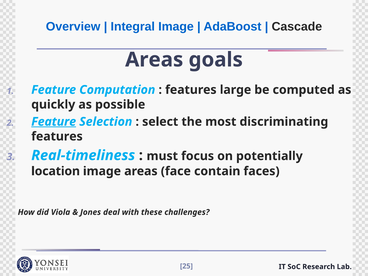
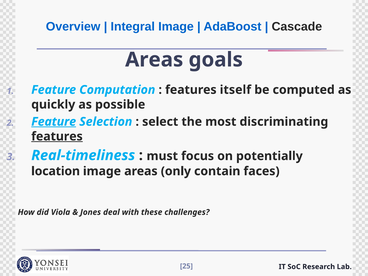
large: large -> itself
features at (57, 136) underline: none -> present
face: face -> only
